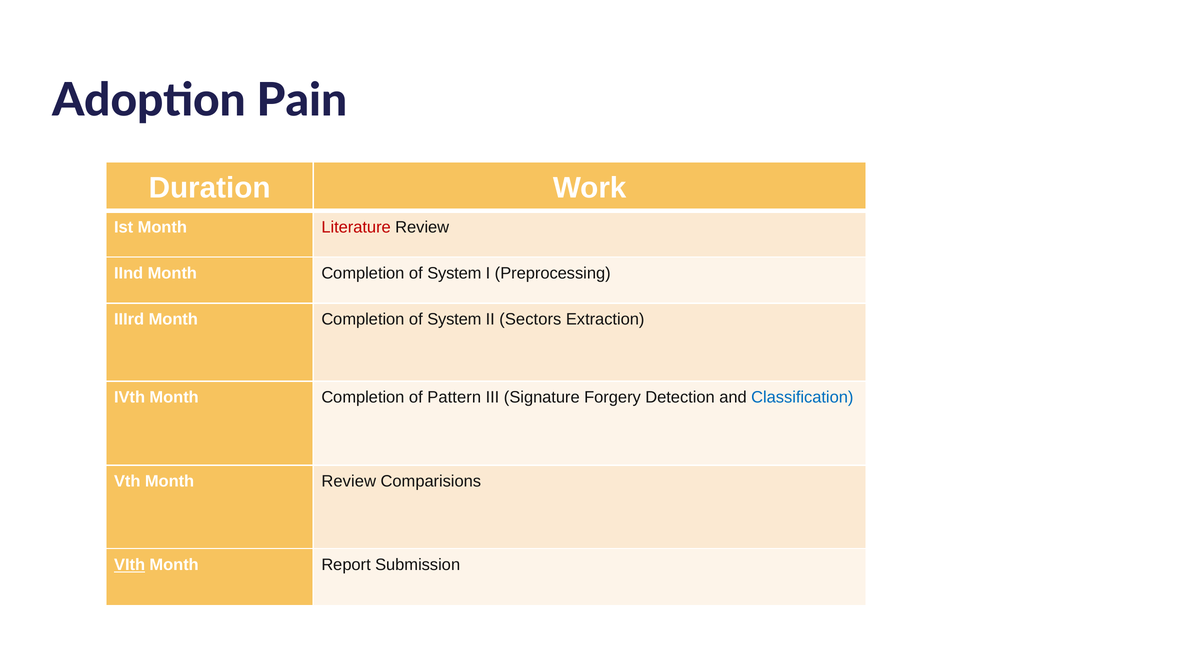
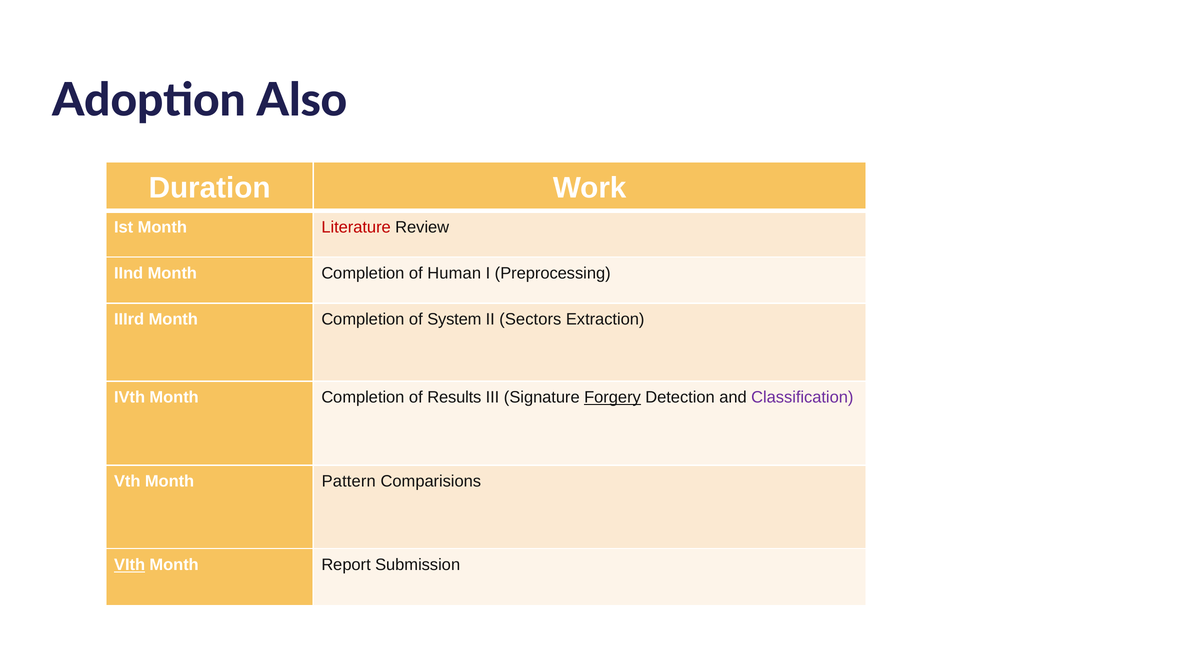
Pain: Pain -> Also
System at (454, 273): System -> Human
Pattern: Pattern -> Results
Forgery underline: none -> present
Classification colour: blue -> purple
Month Review: Review -> Pattern
